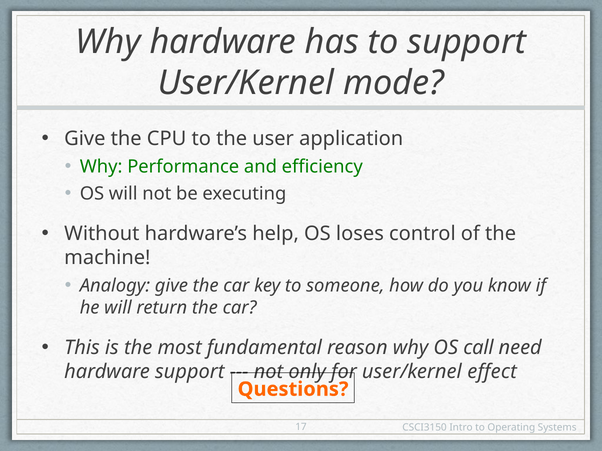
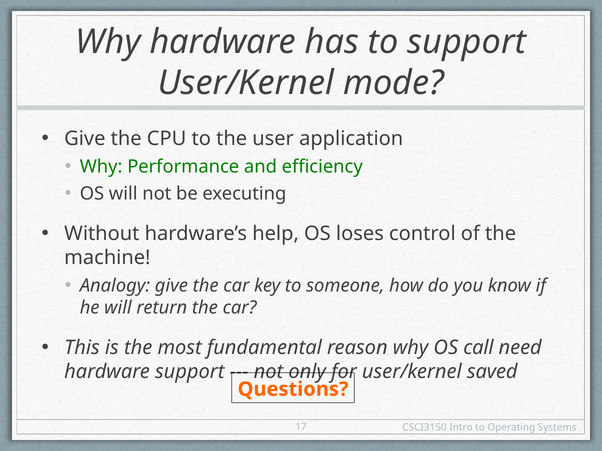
effect: effect -> saved
